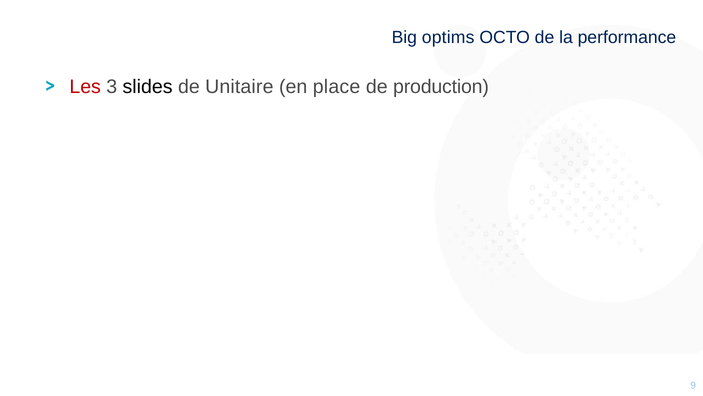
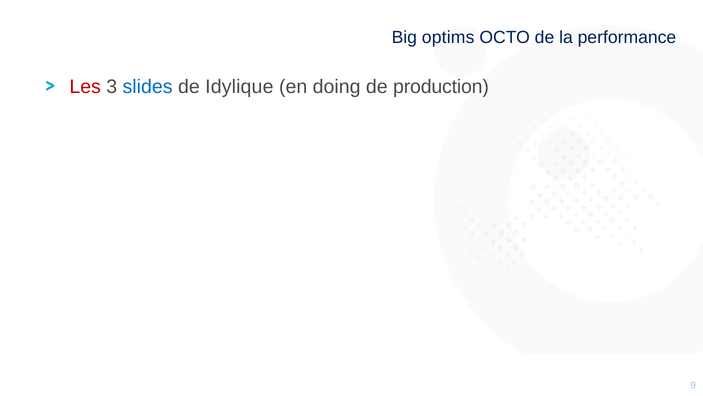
slides colour: black -> blue
Unitaire: Unitaire -> Idylique
place: place -> doing
